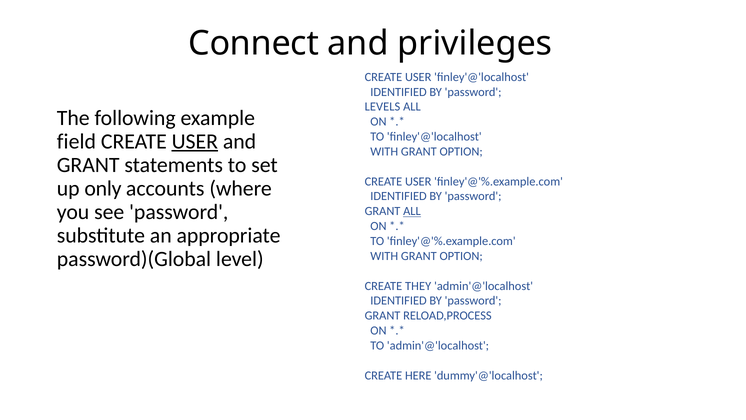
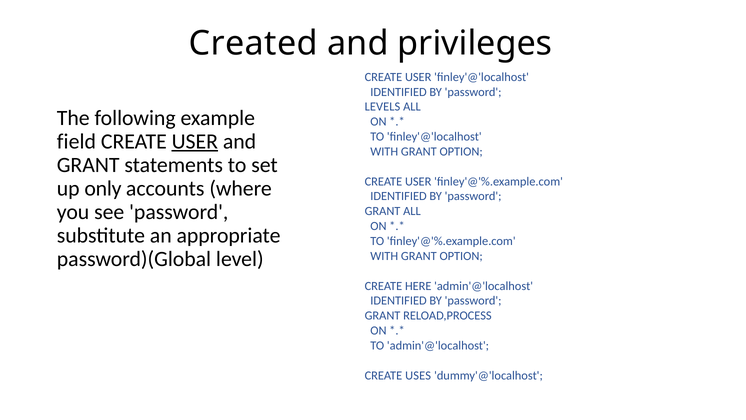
Connect: Connect -> Created
ALL at (412, 211) underline: present -> none
THEY: THEY -> HERE
HERE: HERE -> USES
